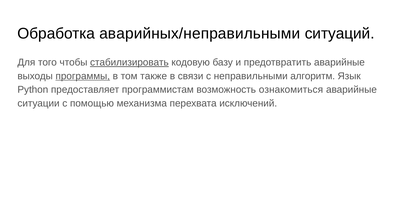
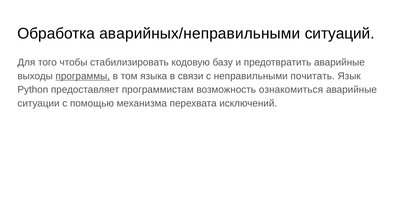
стабилизировать underline: present -> none
также: также -> языка
алгоритм: алгоритм -> почитать
